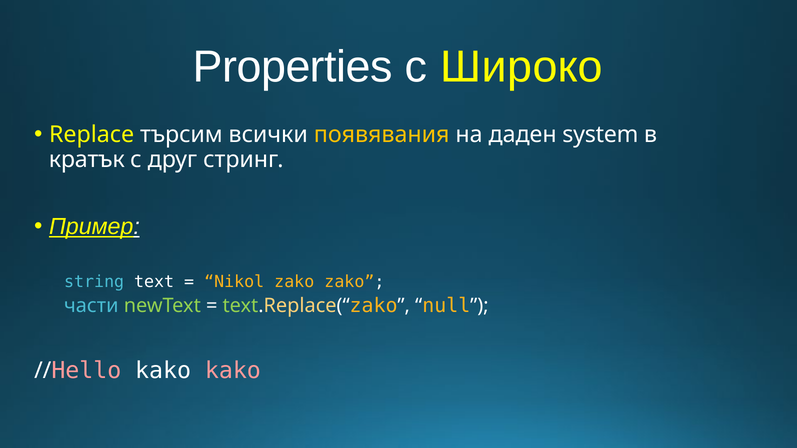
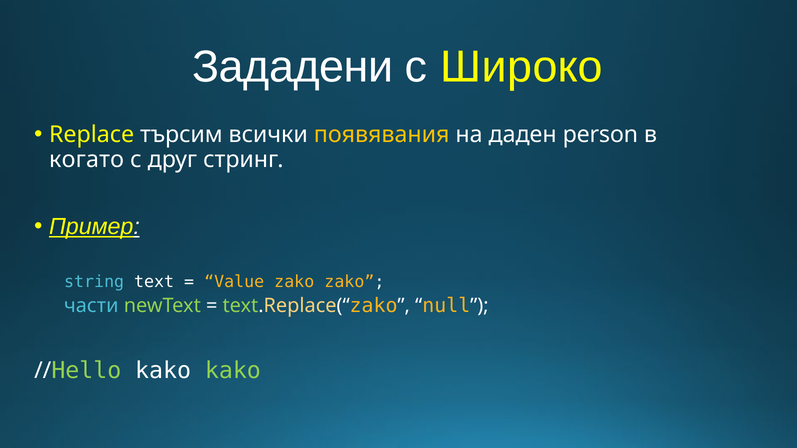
Properties: Properties -> Зададени
system: system -> person
кратък: кратък -> когато
Nikol: Nikol -> Value
Hello colour: pink -> light green
kako at (233, 371) colour: pink -> light green
